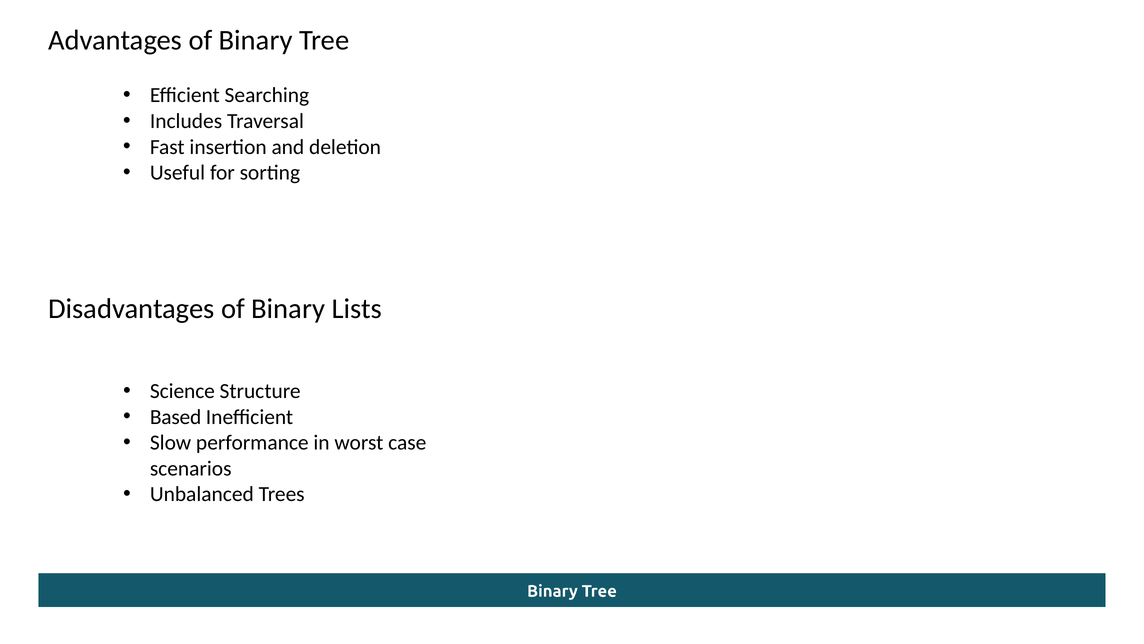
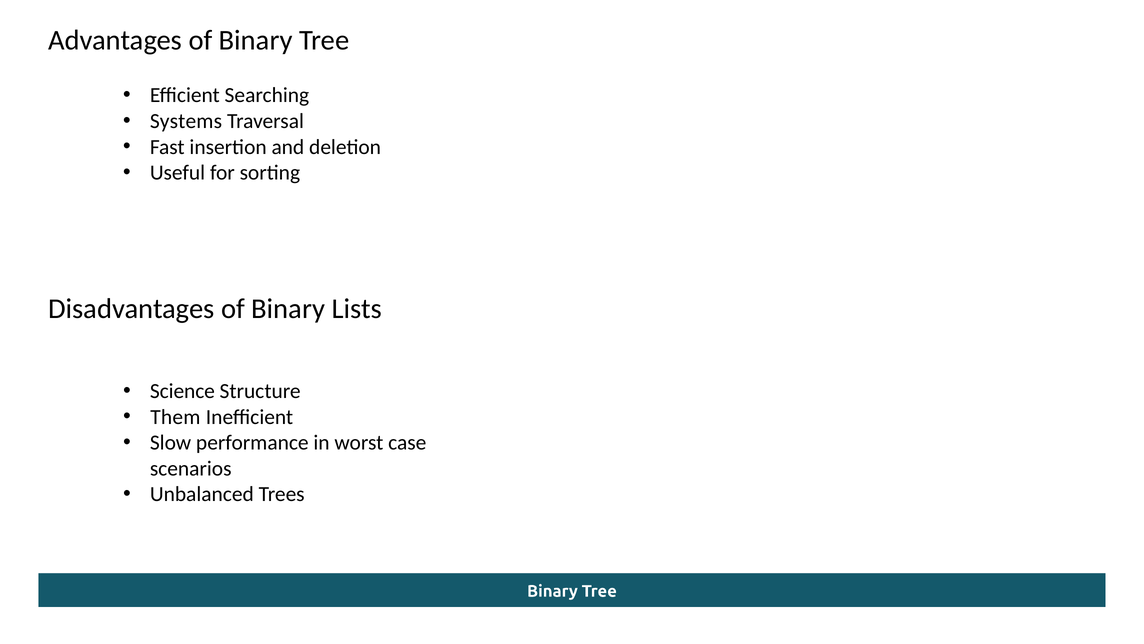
Includes: Includes -> Systems
Based: Based -> Them
